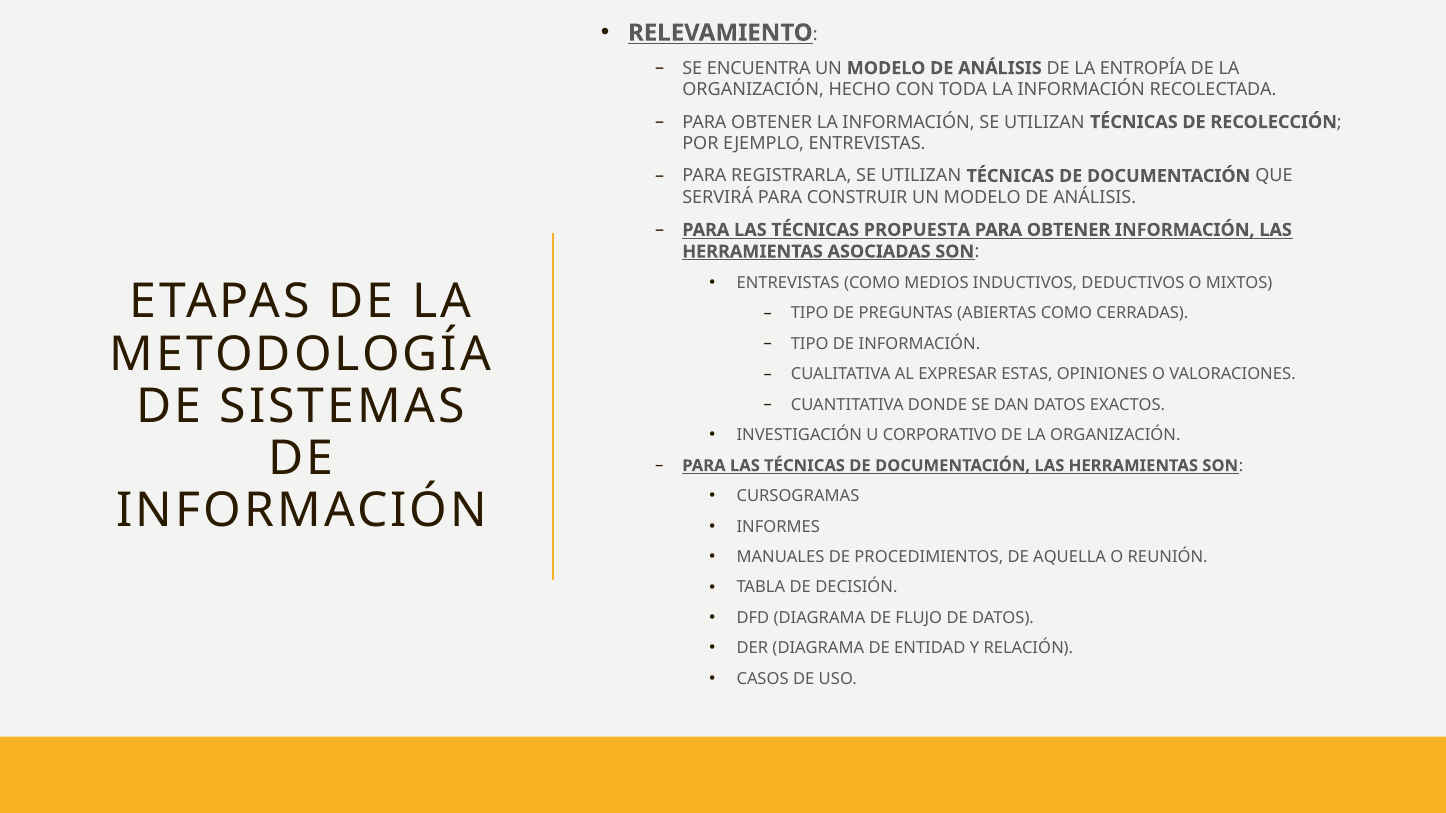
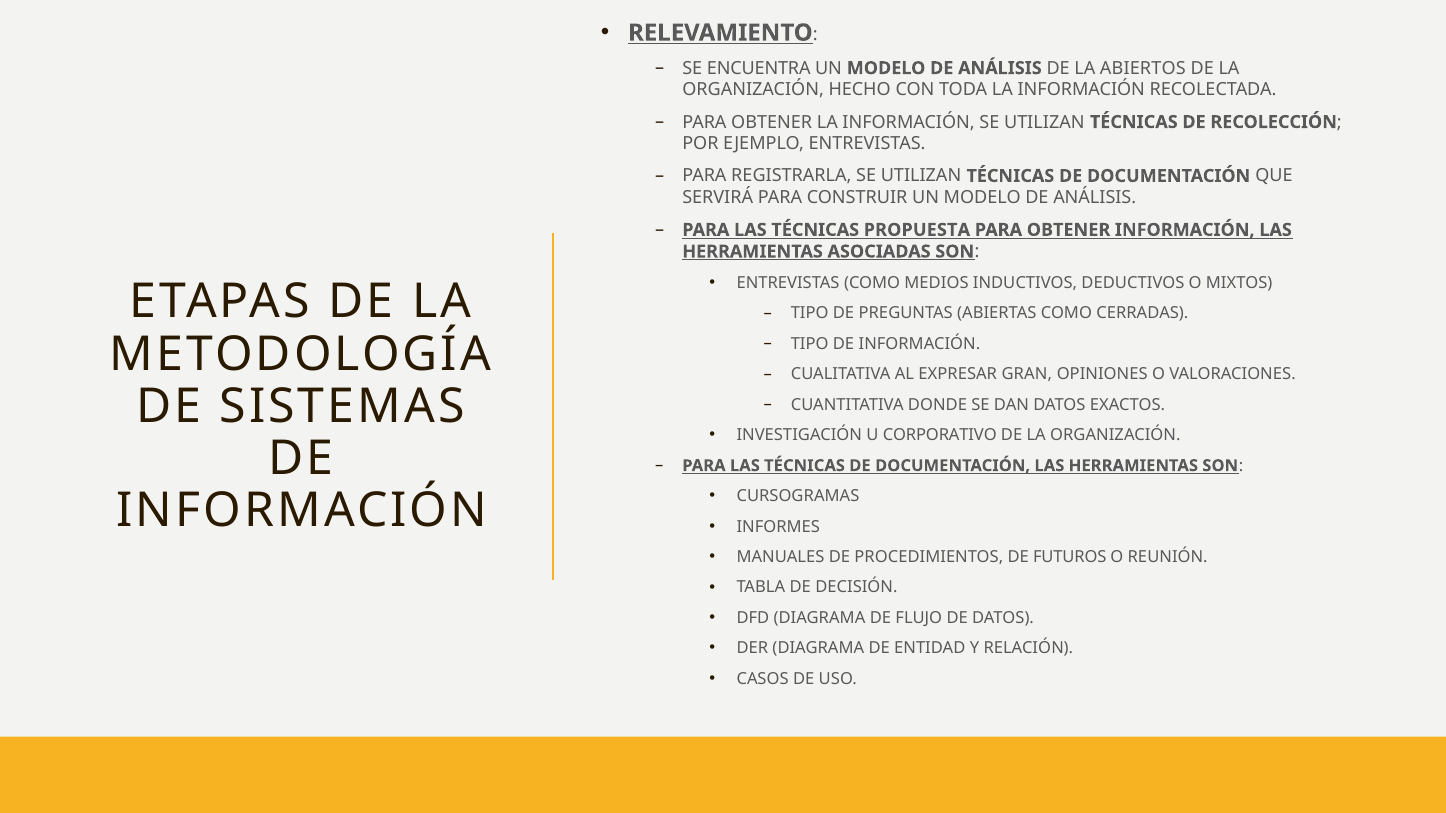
ENTROPÍA: ENTROPÍA -> ABIERTOS
ESTAS: ESTAS -> GRAN
AQUELLA: AQUELLA -> FUTUROS
